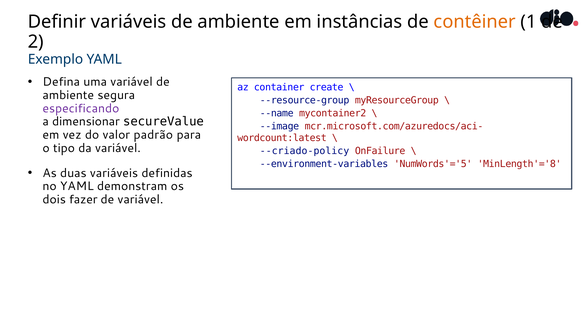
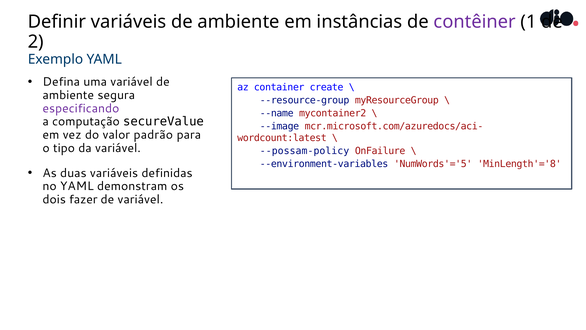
contêiner colour: orange -> purple
dimensionar: dimensionar -> computação
--criado-policy: --criado-policy -> --possam-policy
